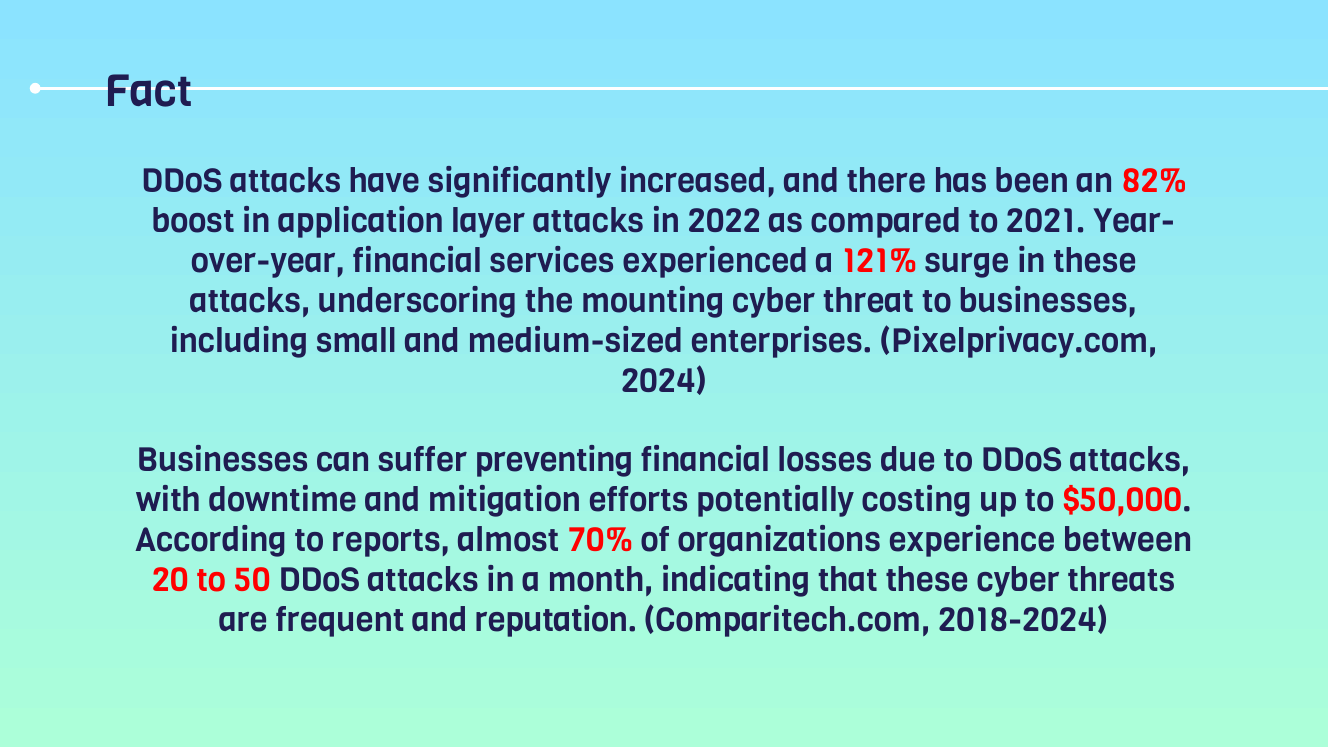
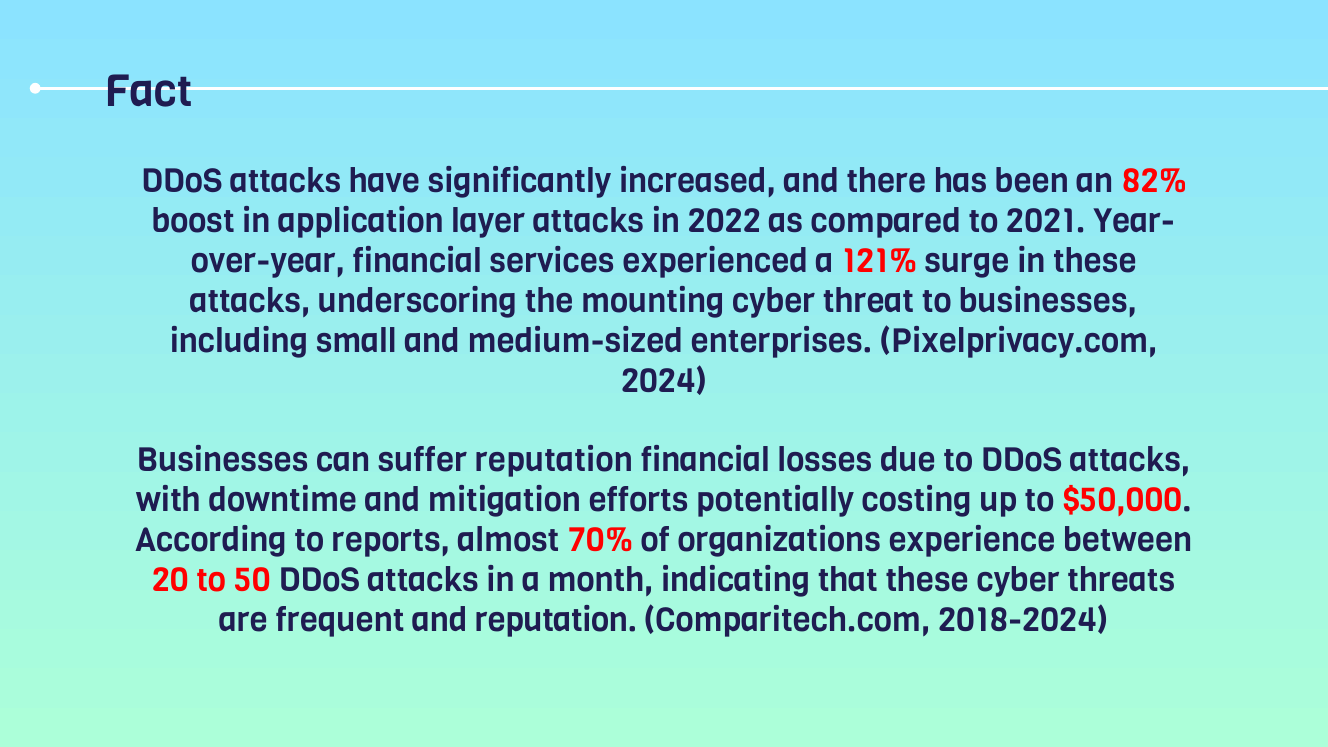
suffer preventing: preventing -> reputation
